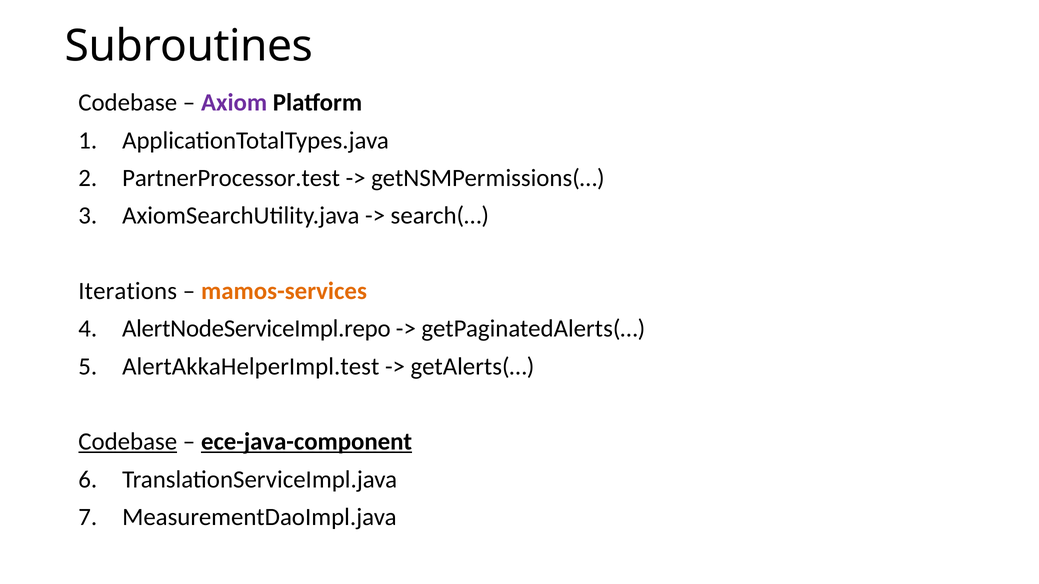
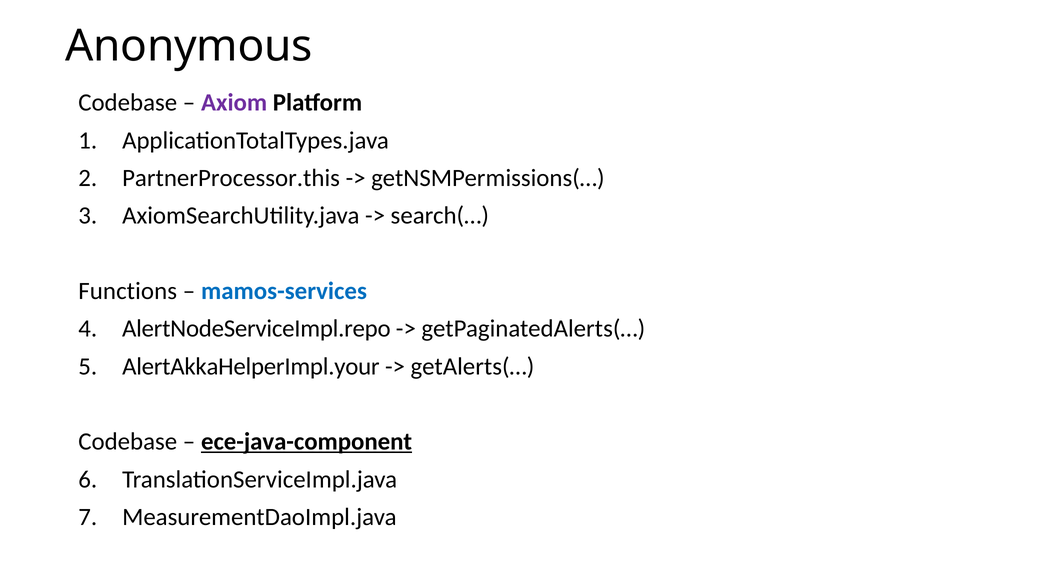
Subroutines: Subroutines -> Anonymous
PartnerProcessor.test: PartnerProcessor.test -> PartnerProcessor.this
Iterations: Iterations -> Functions
mamos-services colour: orange -> blue
AlertAkkaHelperImpl.test: AlertAkkaHelperImpl.test -> AlertAkkaHelperImpl.your
Codebase at (128, 442) underline: present -> none
